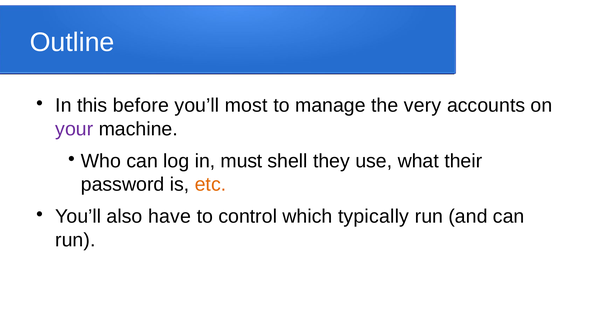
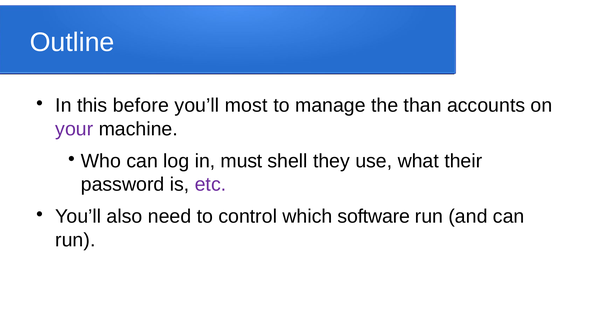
very: very -> than
etc colour: orange -> purple
have: have -> need
typically: typically -> software
